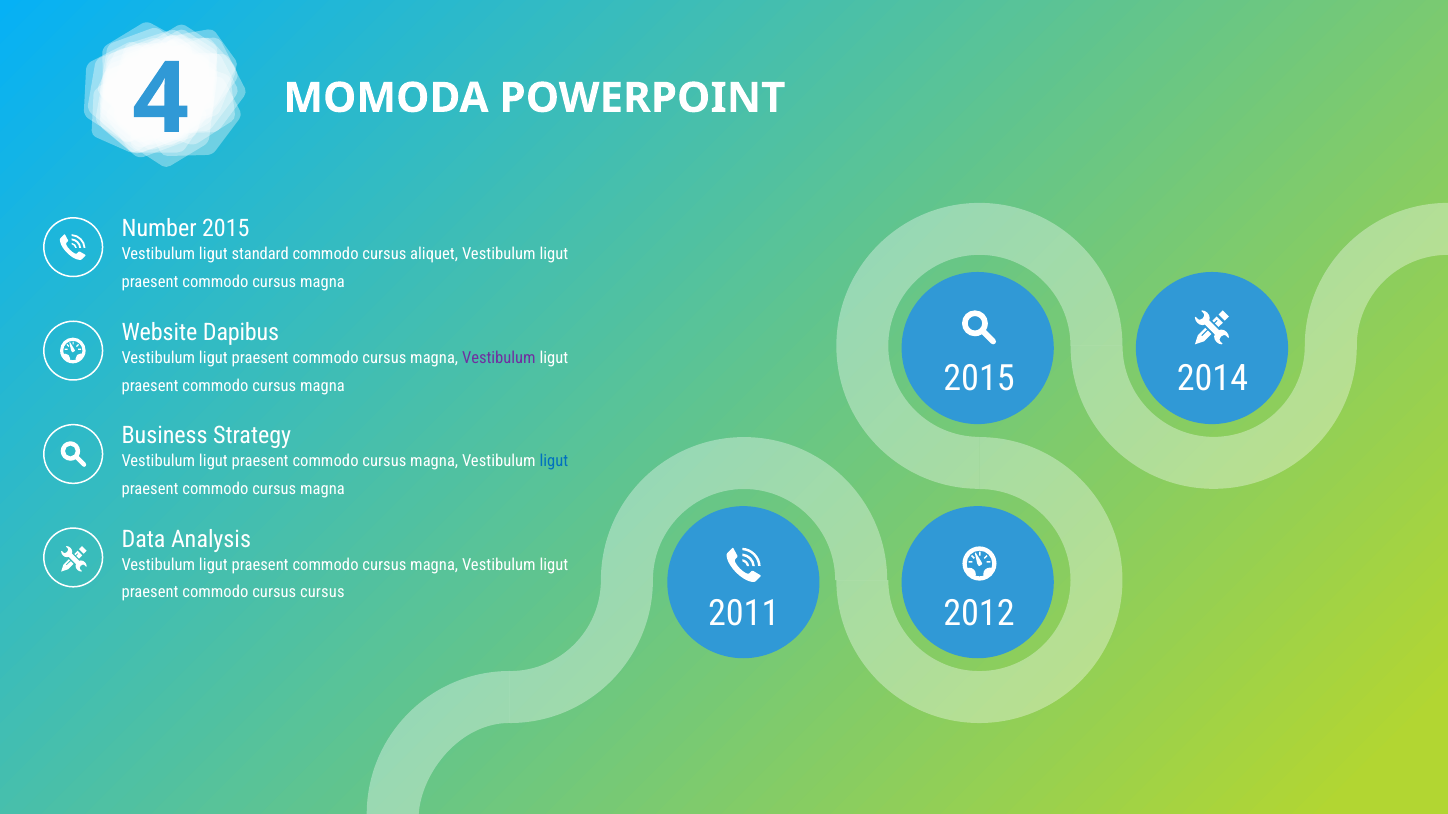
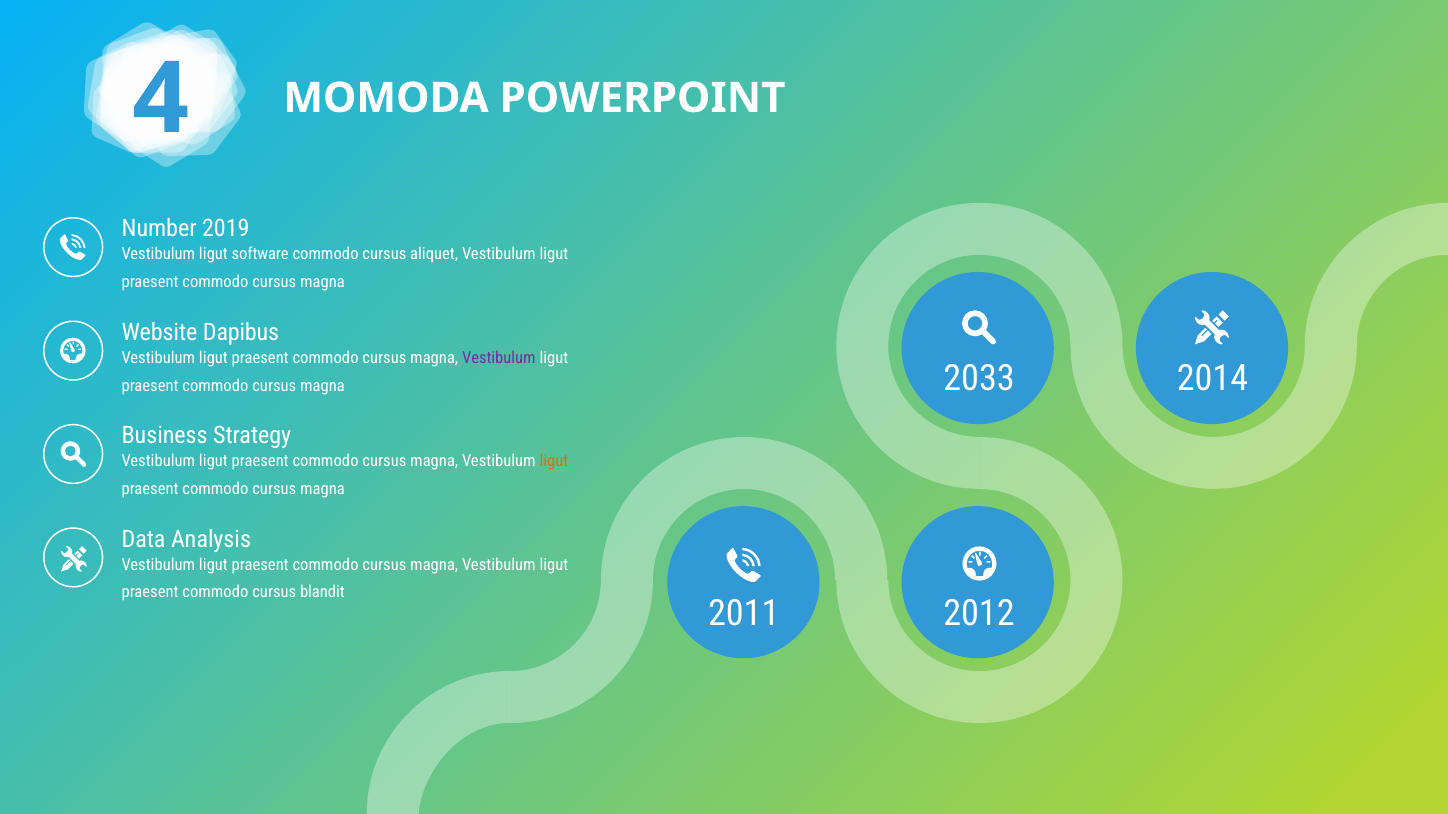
Number 2015: 2015 -> 2019
standard: standard -> software
2015 at (979, 378): 2015 -> 2033
ligut at (554, 461) colour: blue -> orange
cursus cursus: cursus -> blandit
